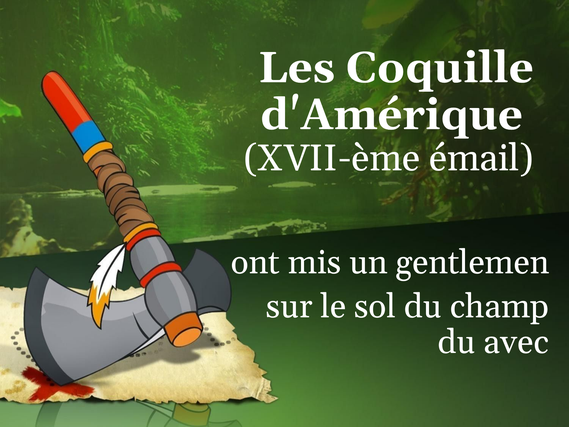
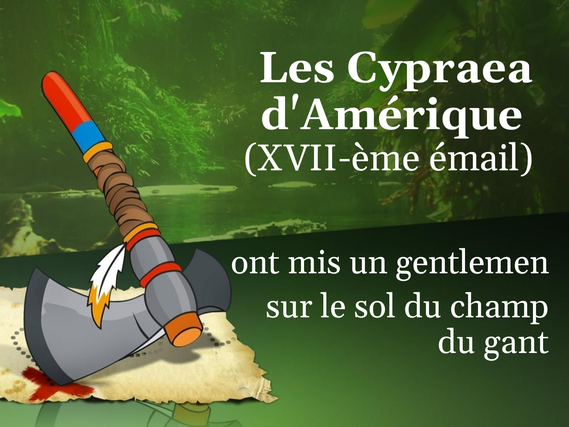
Coquille: Coquille -> Cypraea
avec: avec -> gant
